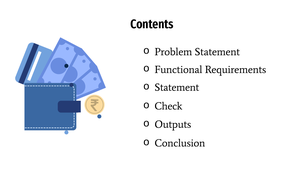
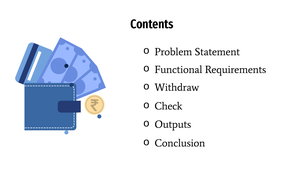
Statement at (177, 88): Statement -> Withdraw
